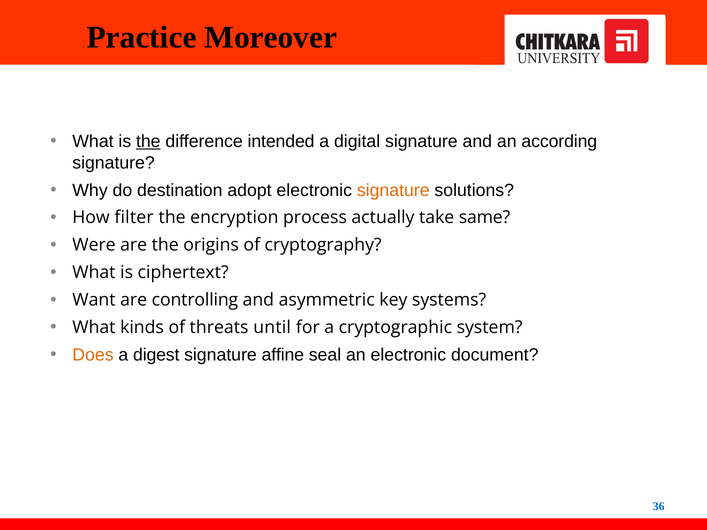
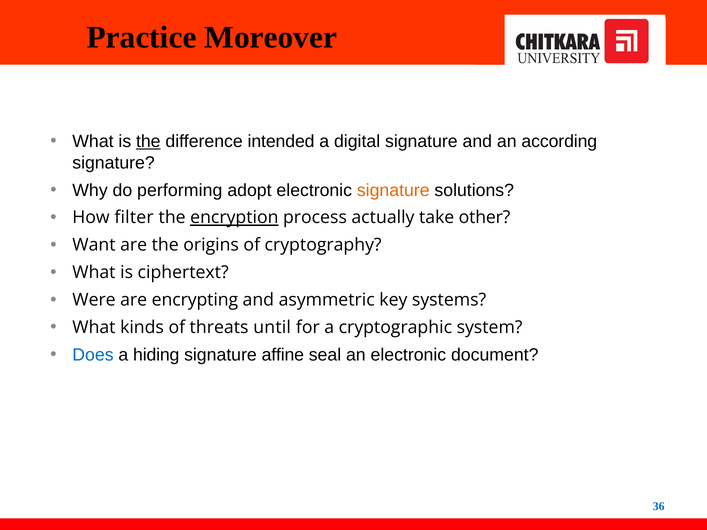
destination: destination -> performing
encryption underline: none -> present
same: same -> other
Were: Were -> Want
Want: Want -> Were
controlling: controlling -> encrypting
Does colour: orange -> blue
digest: digest -> hiding
